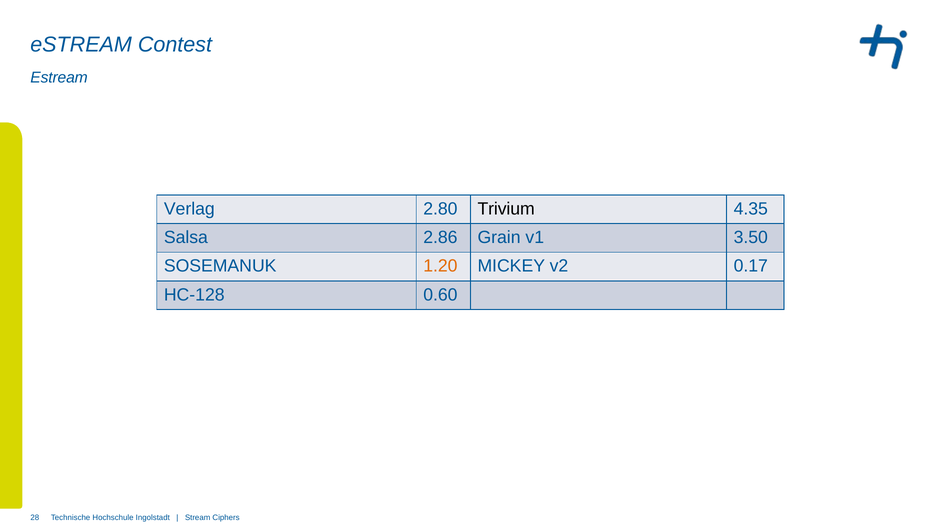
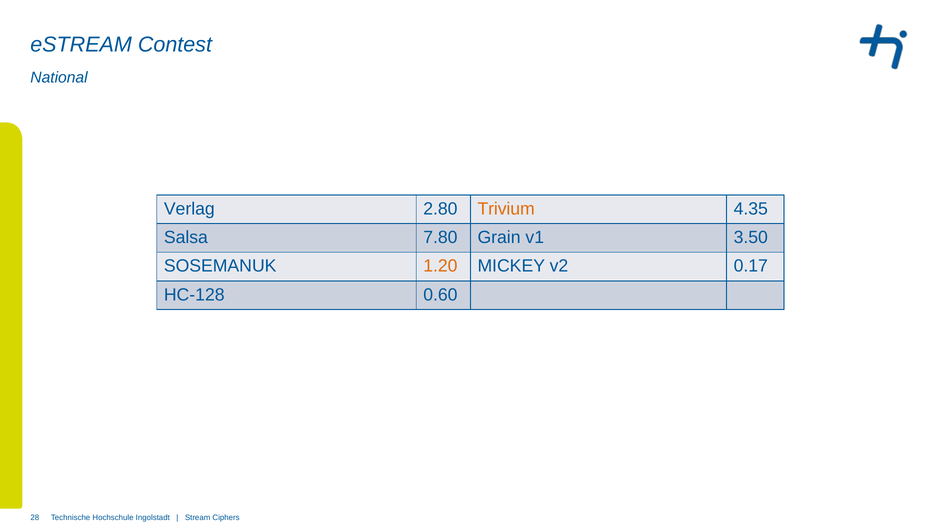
Estream at (59, 77): Estream -> National
Trivium colour: black -> orange
2.86: 2.86 -> 7.80
